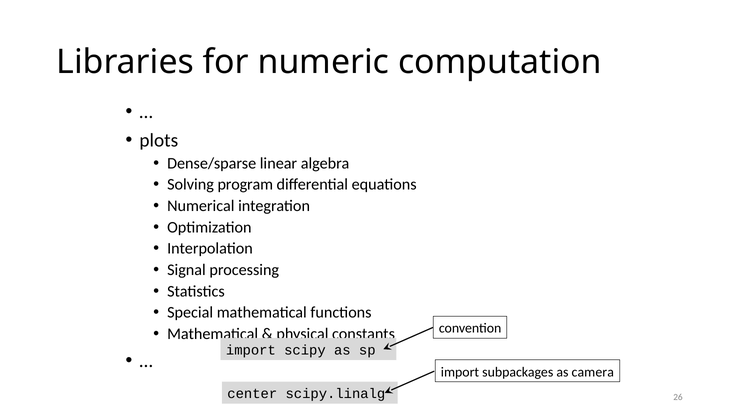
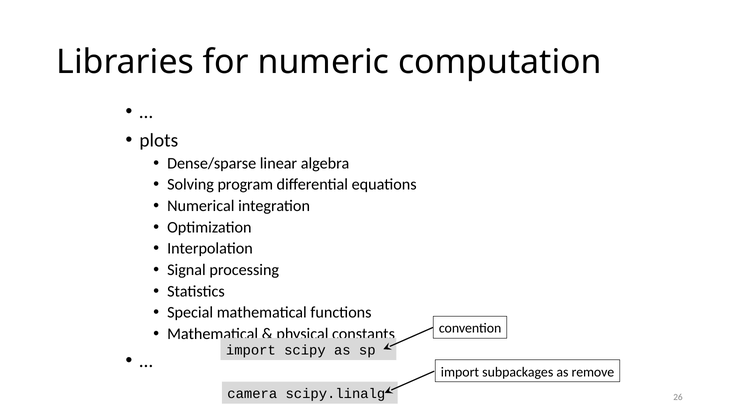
camera: camera -> remove
center: center -> camera
